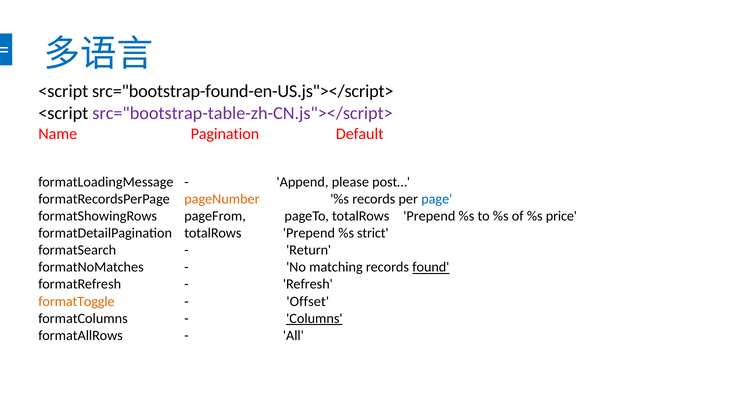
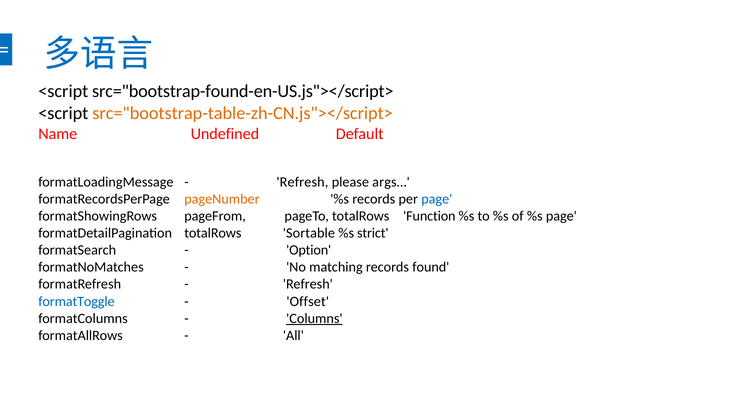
src="bootstrap-table-zh-CN.js"></script> colour: purple -> orange
Pagination: Pagination -> Undefined
Append at (302, 182): Append -> Refresh
post…: post… -> args…
pageTo totalRows Prepend: Prepend -> Function
%s price: price -> page
formatDetailPagination totalRows Prepend: Prepend -> Sortable
Return: Return -> Option
found underline: present -> none
formatToggle colour: orange -> blue
